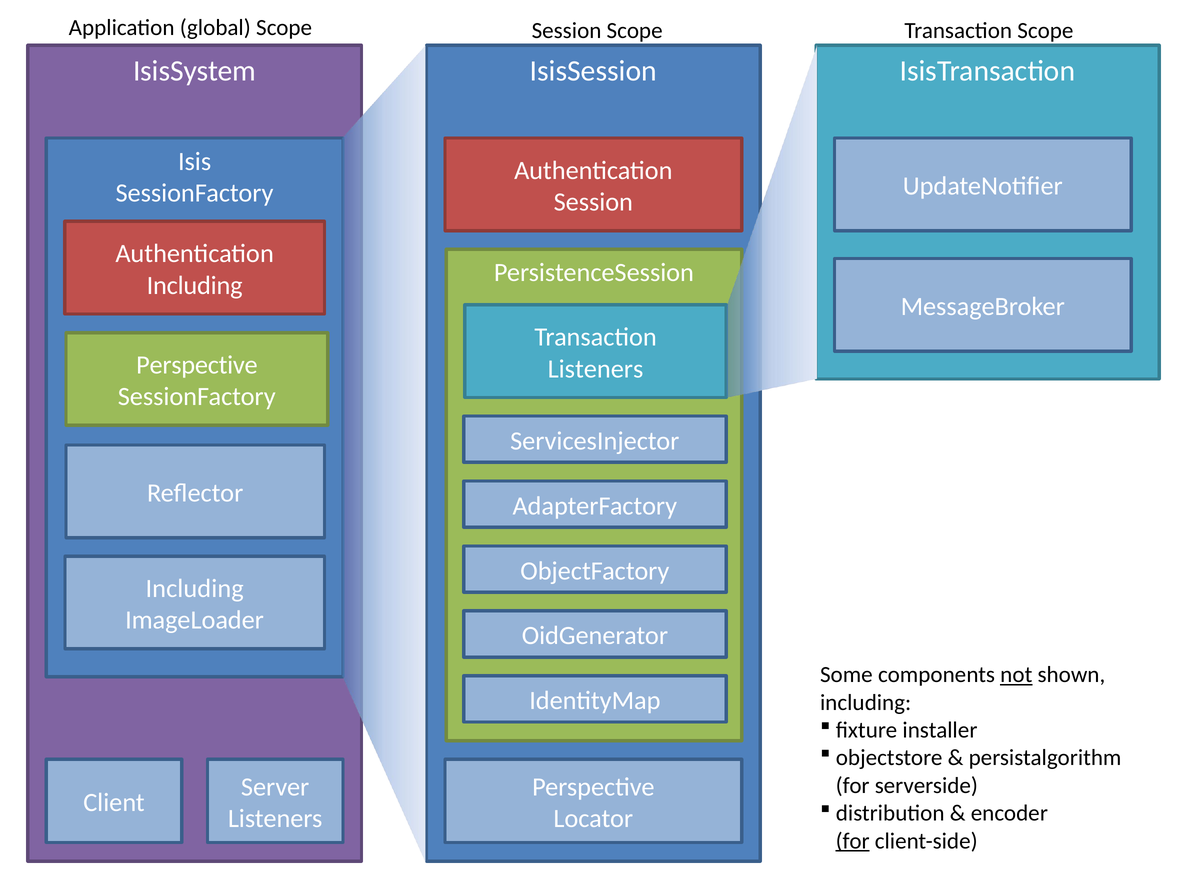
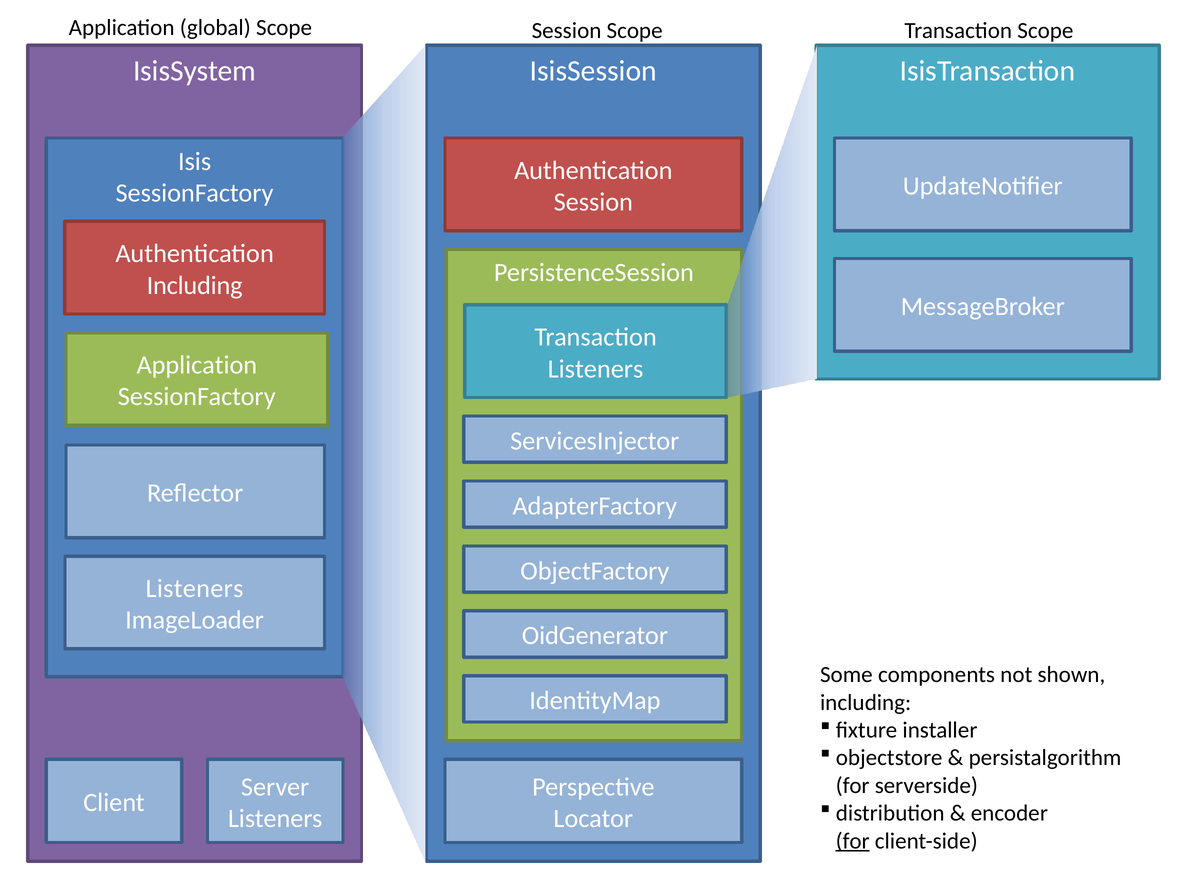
Perspective at (197, 365): Perspective -> Application
Including at (195, 589): Including -> Listeners
not underline: present -> none
